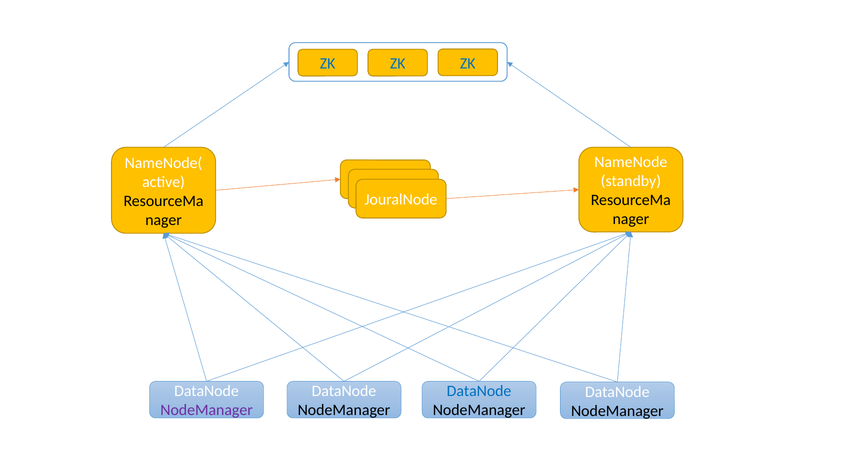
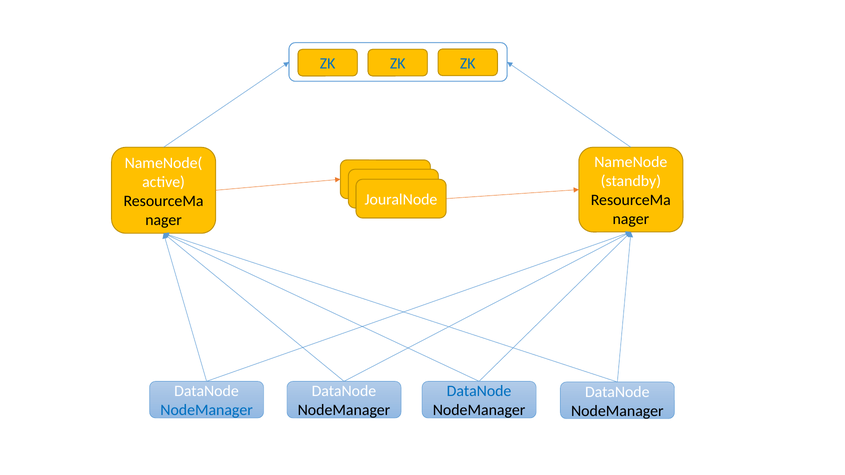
NodeManager at (207, 410) colour: purple -> blue
